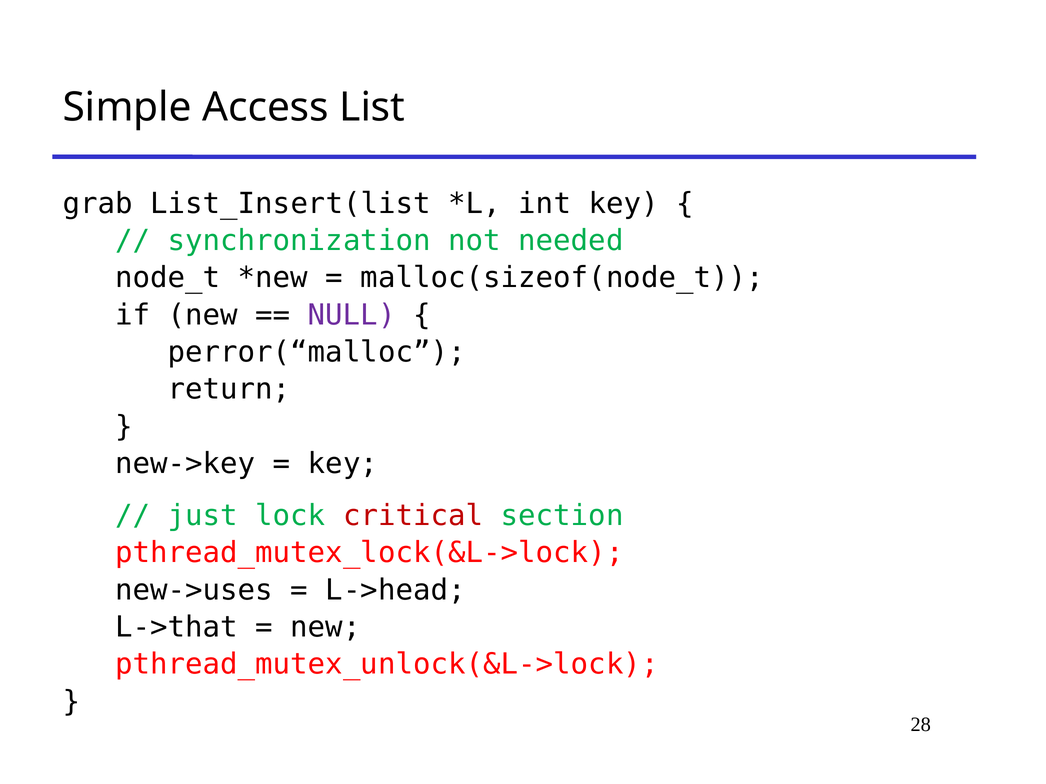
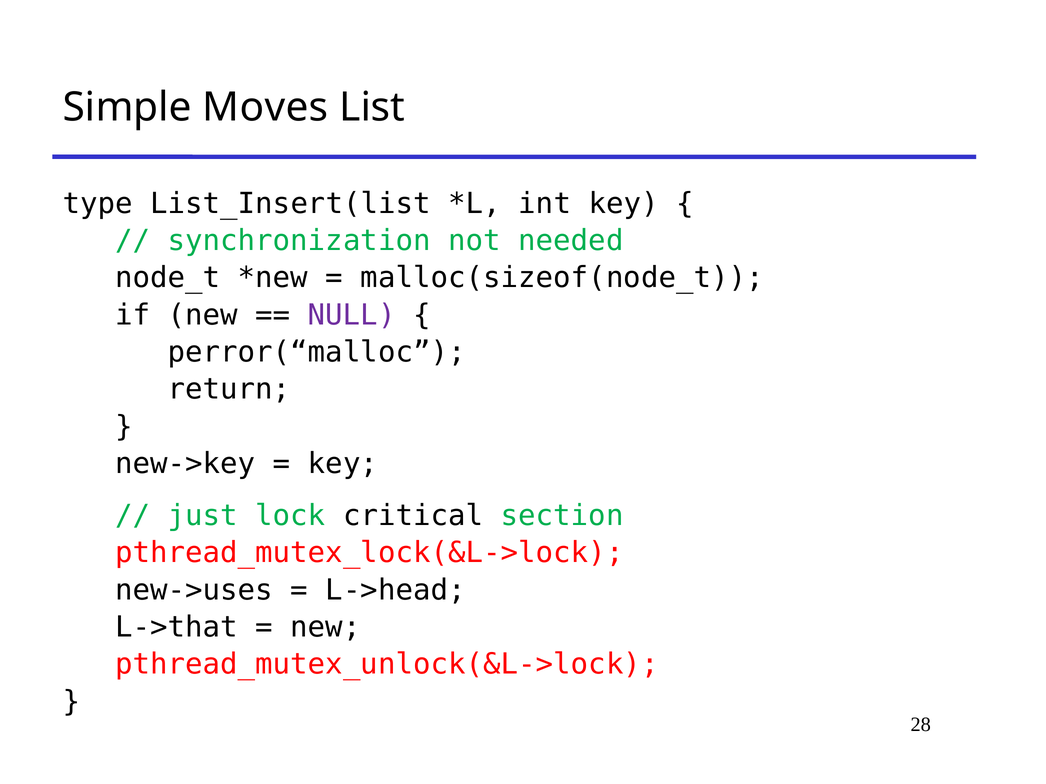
Access: Access -> Moves
grab: grab -> type
critical colour: red -> black
